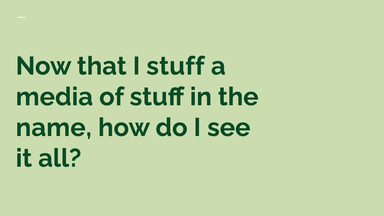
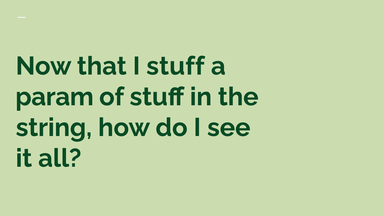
media: media -> param
name: name -> string
